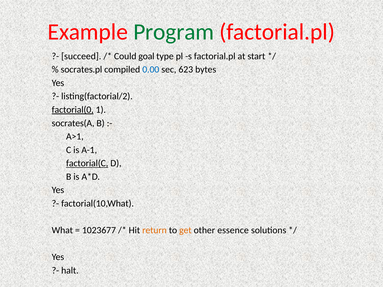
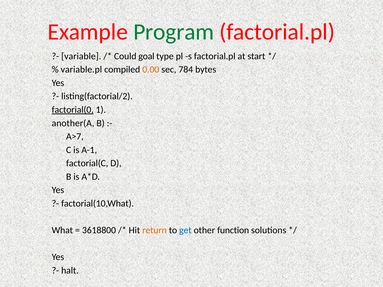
succeed: succeed -> variable
socrates.pl: socrates.pl -> variable.pl
0.00 colour: blue -> orange
623: 623 -> 784
socrates(A: socrates(A -> another(A
A>1: A>1 -> A>7
factorial(C underline: present -> none
1023677: 1023677 -> 3618800
get colour: orange -> blue
essence: essence -> function
